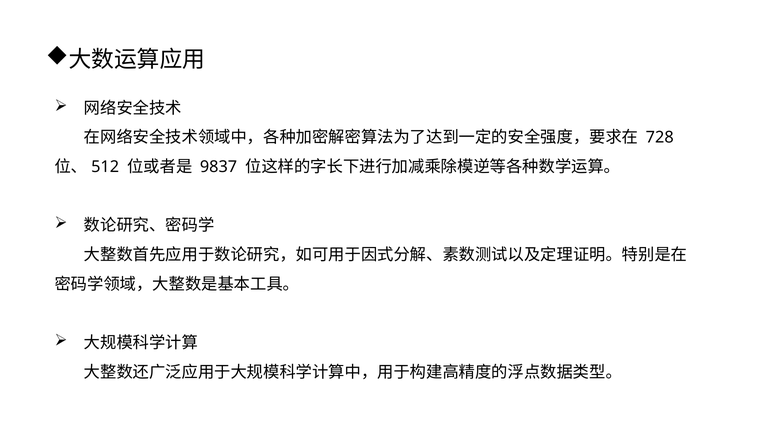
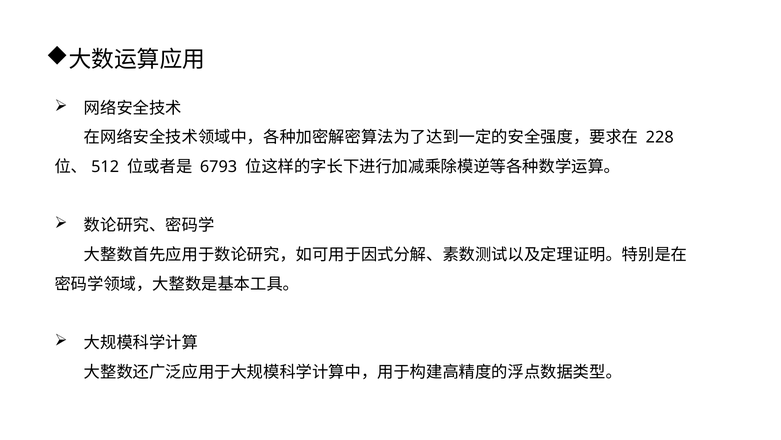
728: 728 -> 228
9837: 9837 -> 6793
